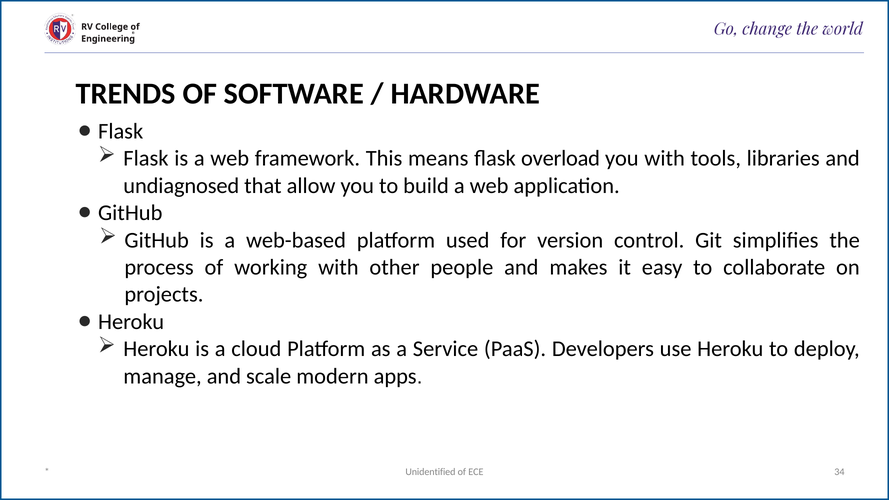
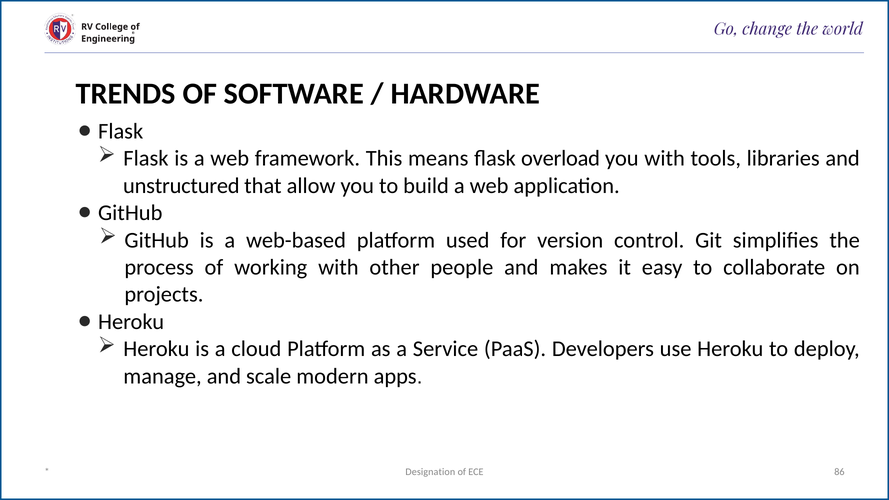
undiagnosed: undiagnosed -> unstructured
Unidentified: Unidentified -> Designation
34: 34 -> 86
